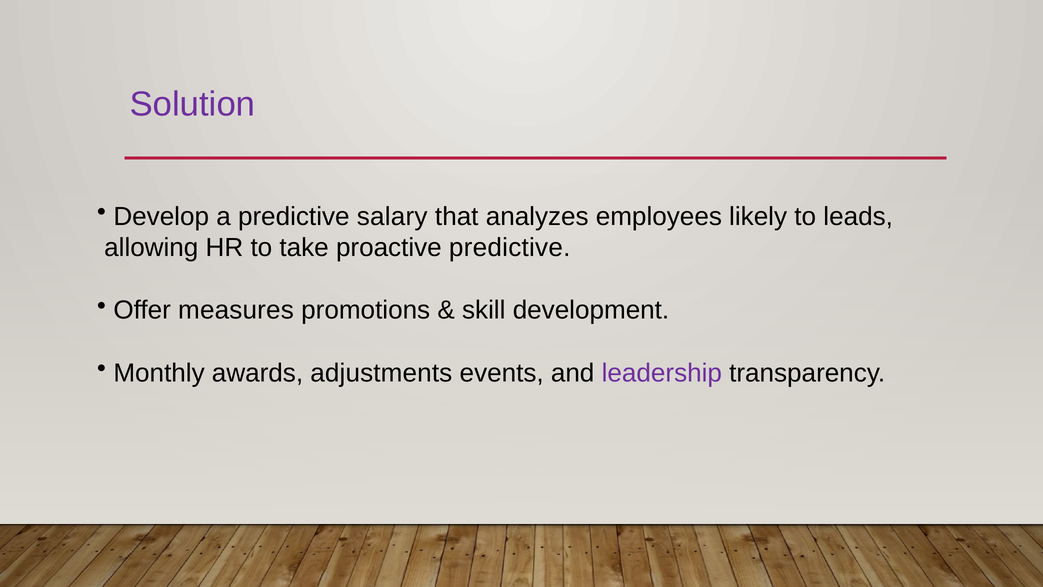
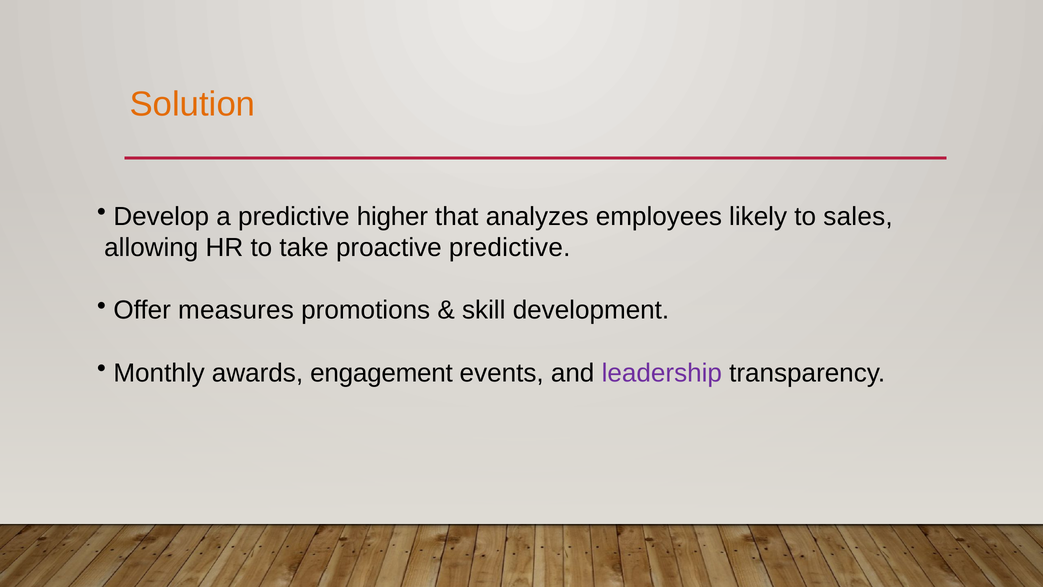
Solution colour: purple -> orange
salary: salary -> higher
leads: leads -> sales
adjustments: adjustments -> engagement
